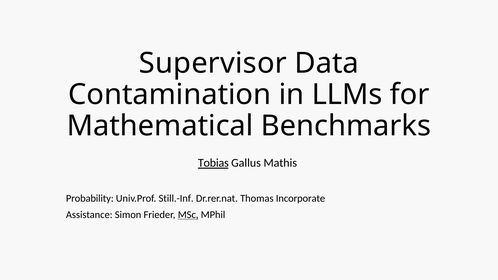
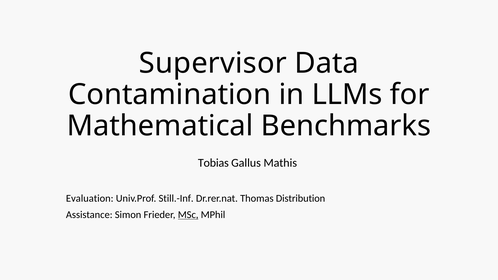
Tobias underline: present -> none
Probability: Probability -> Evaluation
Incorporate: Incorporate -> Distribution
